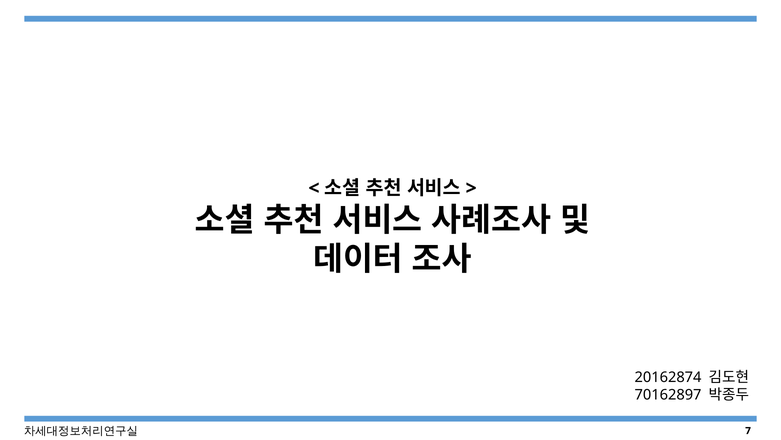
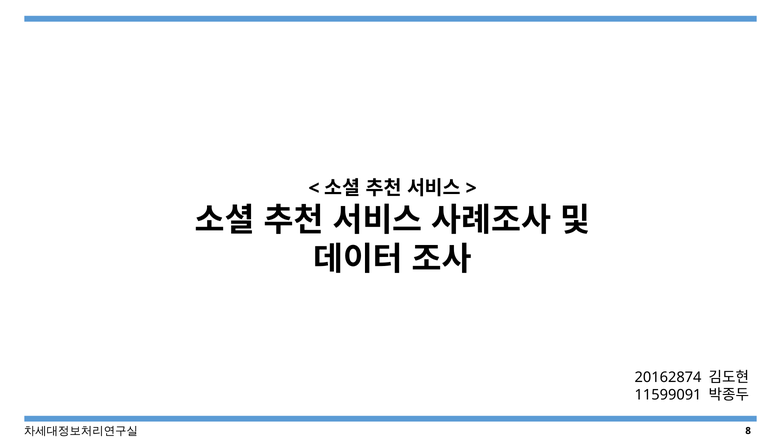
70162897: 70162897 -> 11599091
7: 7 -> 8
